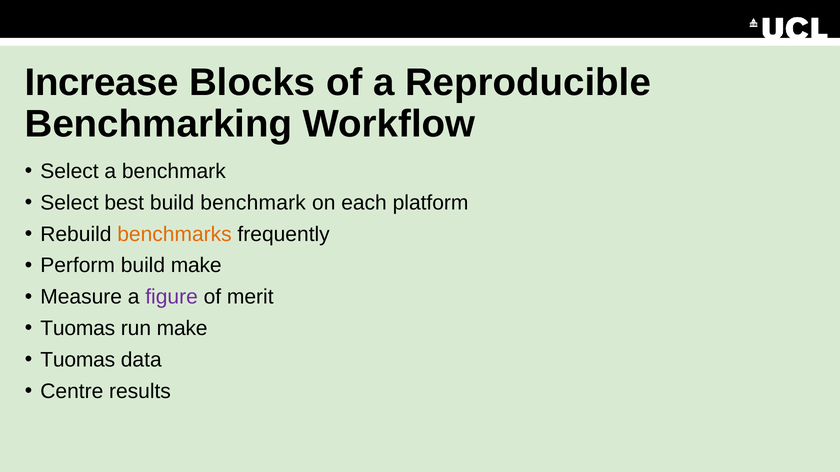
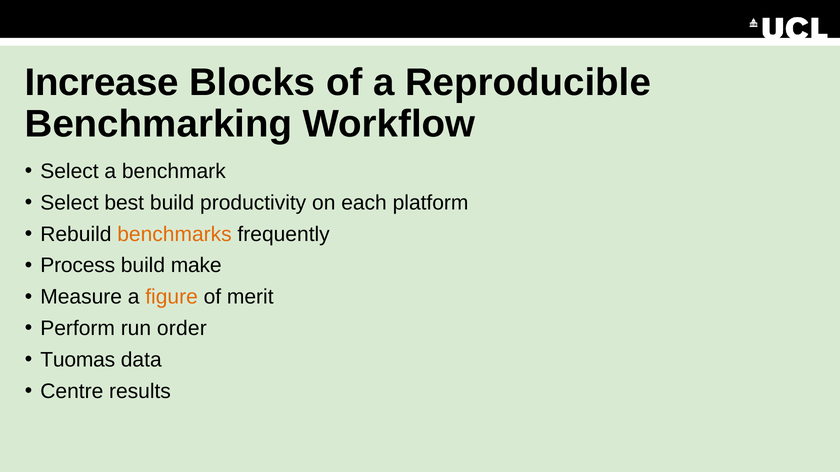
build benchmark: benchmark -> productivity
Perform: Perform -> Process
figure colour: purple -> orange
Tuomas at (78, 329): Tuomas -> Perform
run make: make -> order
